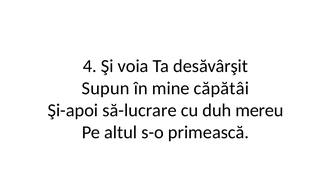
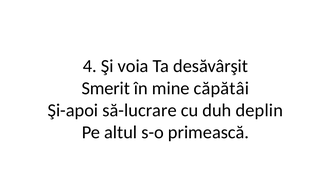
Supun: Supun -> Smerit
mereu: mereu -> deplin
